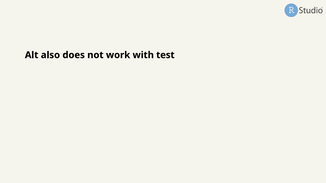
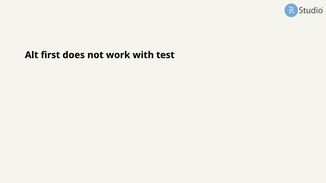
also: also -> first
